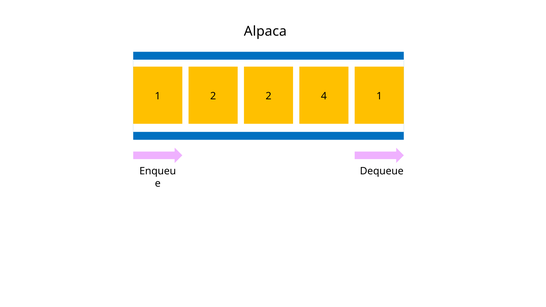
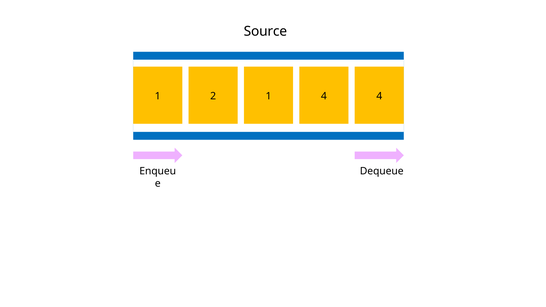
Alpaca: Alpaca -> Source
2 2: 2 -> 1
4 1: 1 -> 4
